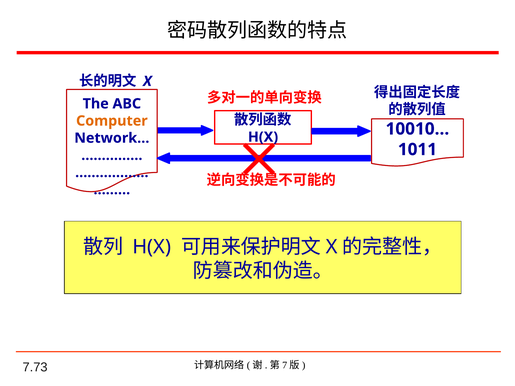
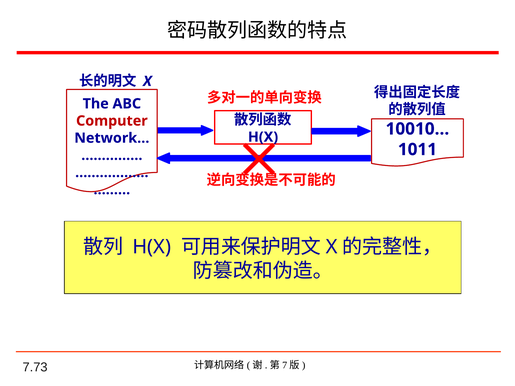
Computer colour: orange -> red
